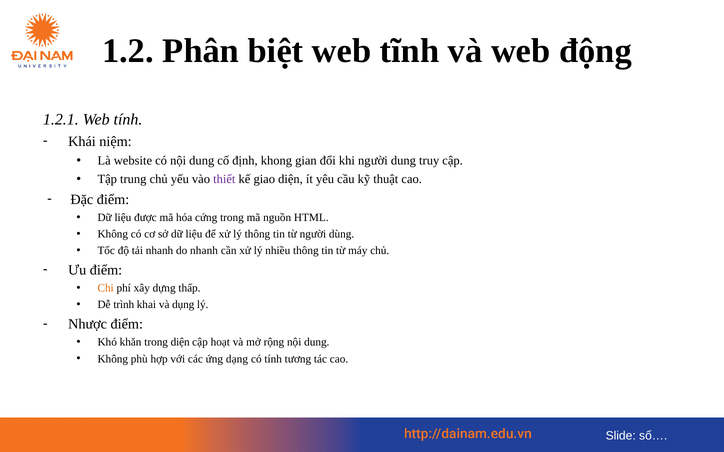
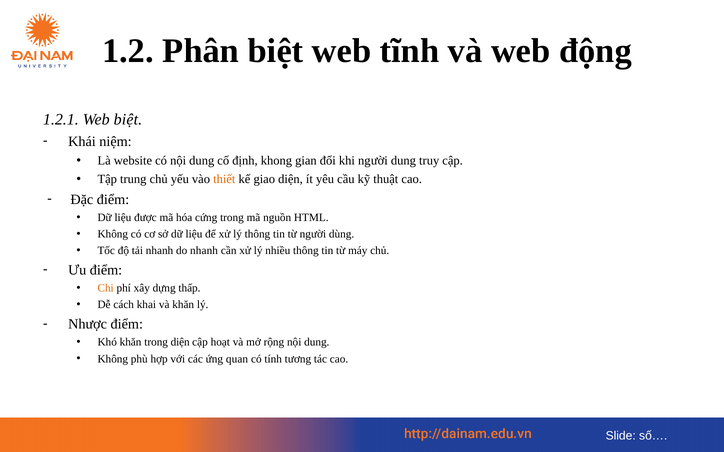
Web tính: tính -> biệt
thiết colour: purple -> orange
trình: trình -> cách
và dụng: dụng -> khăn
dạng: dạng -> quan
